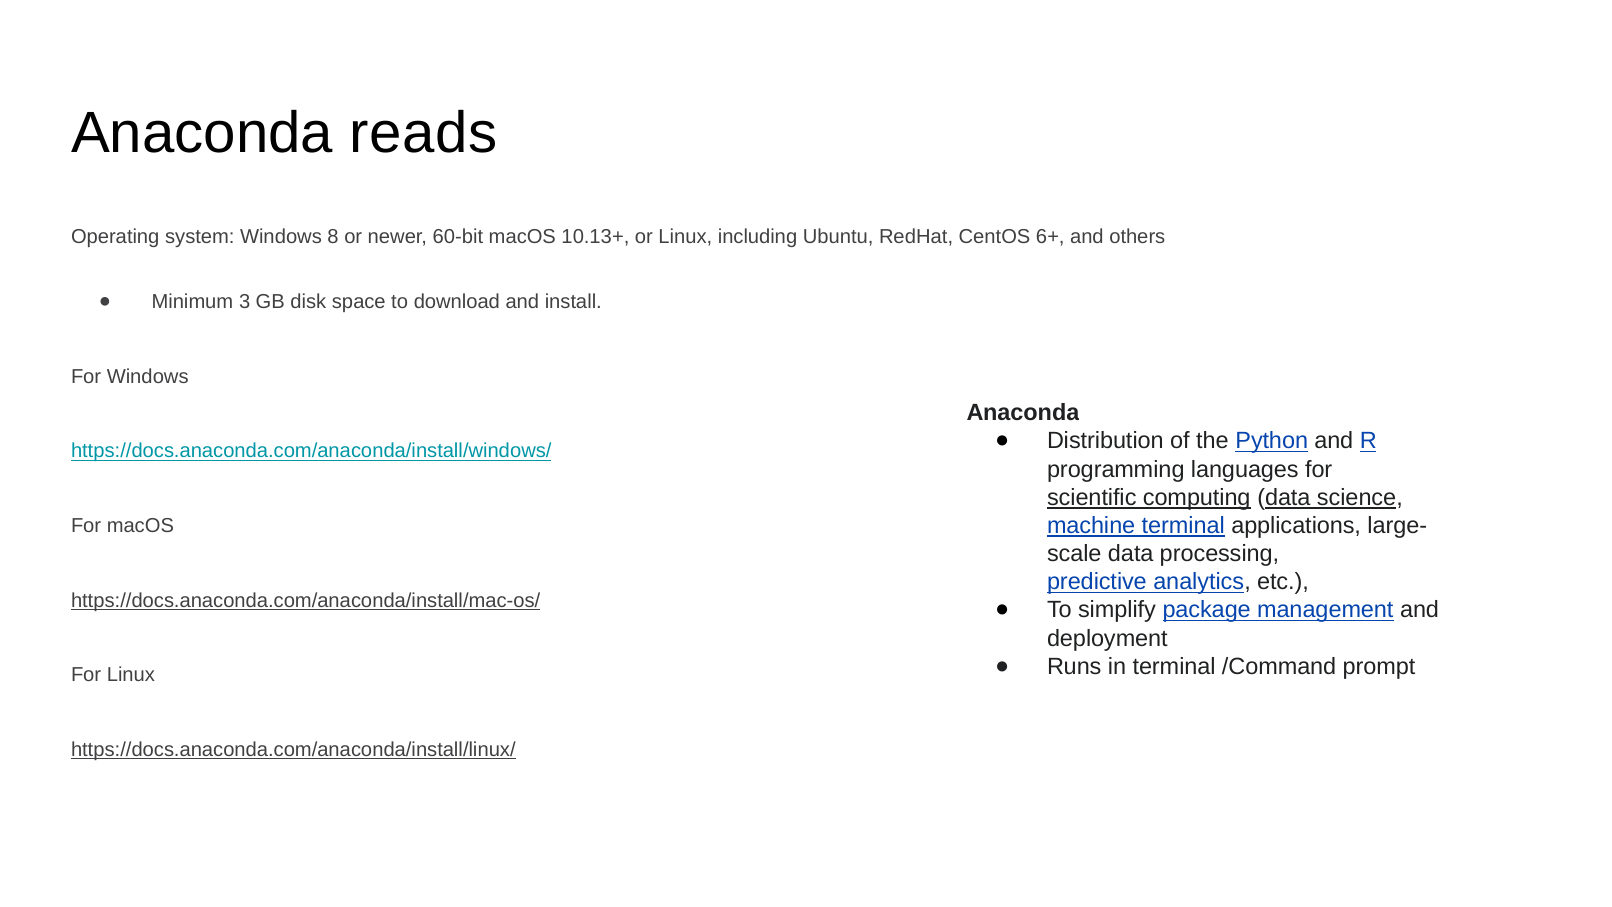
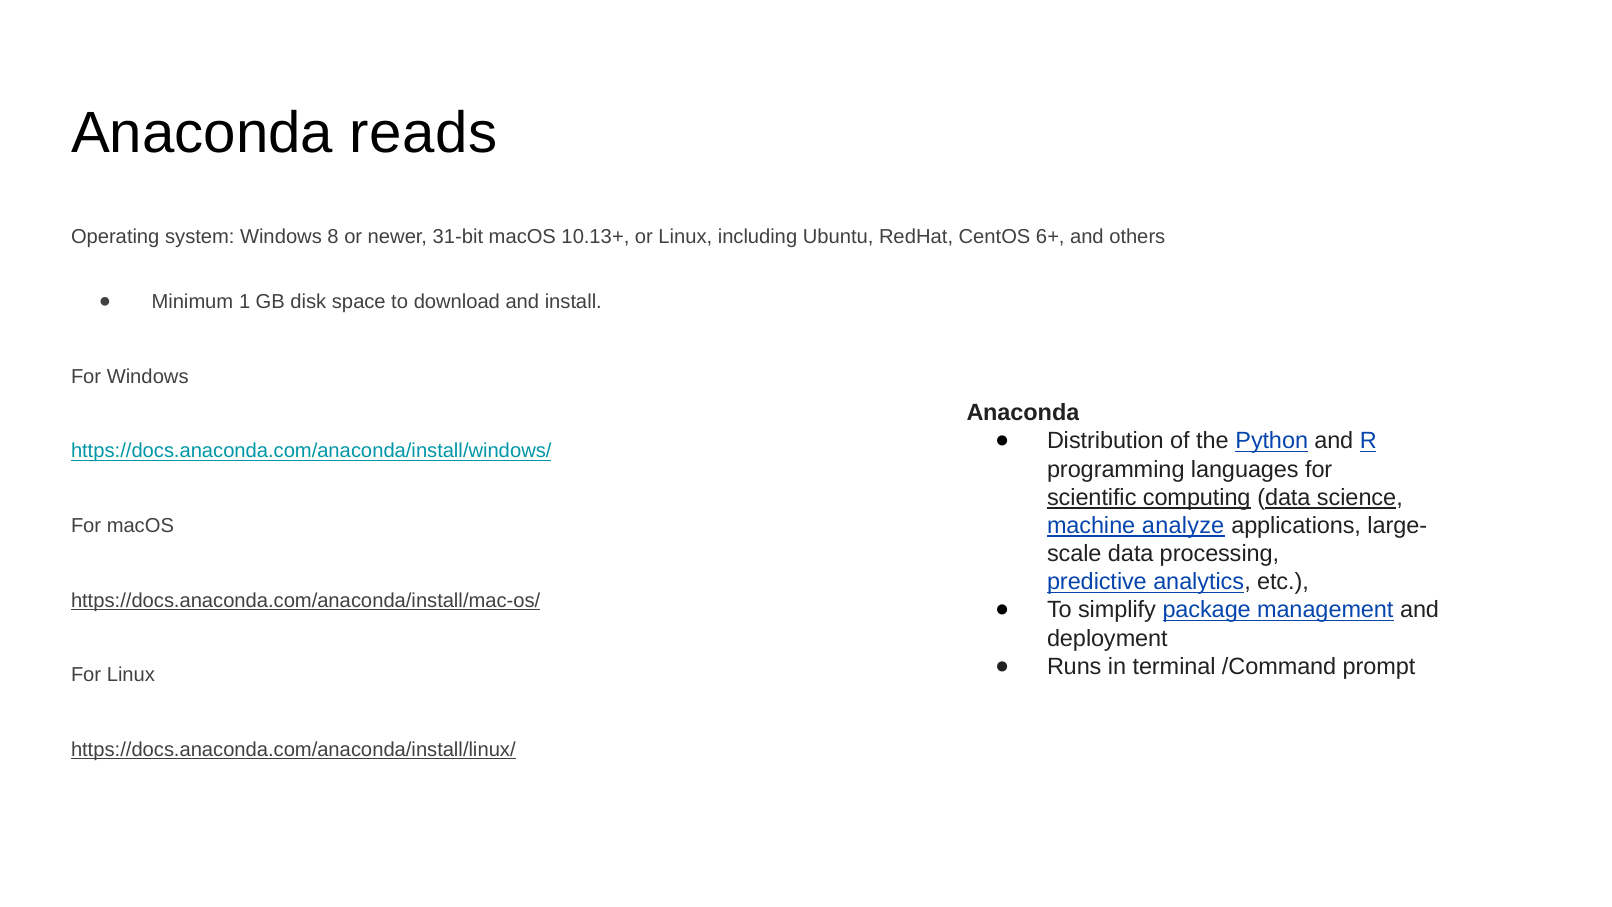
60-bit: 60-bit -> 31-bit
3: 3 -> 1
machine terminal: terminal -> analyze
